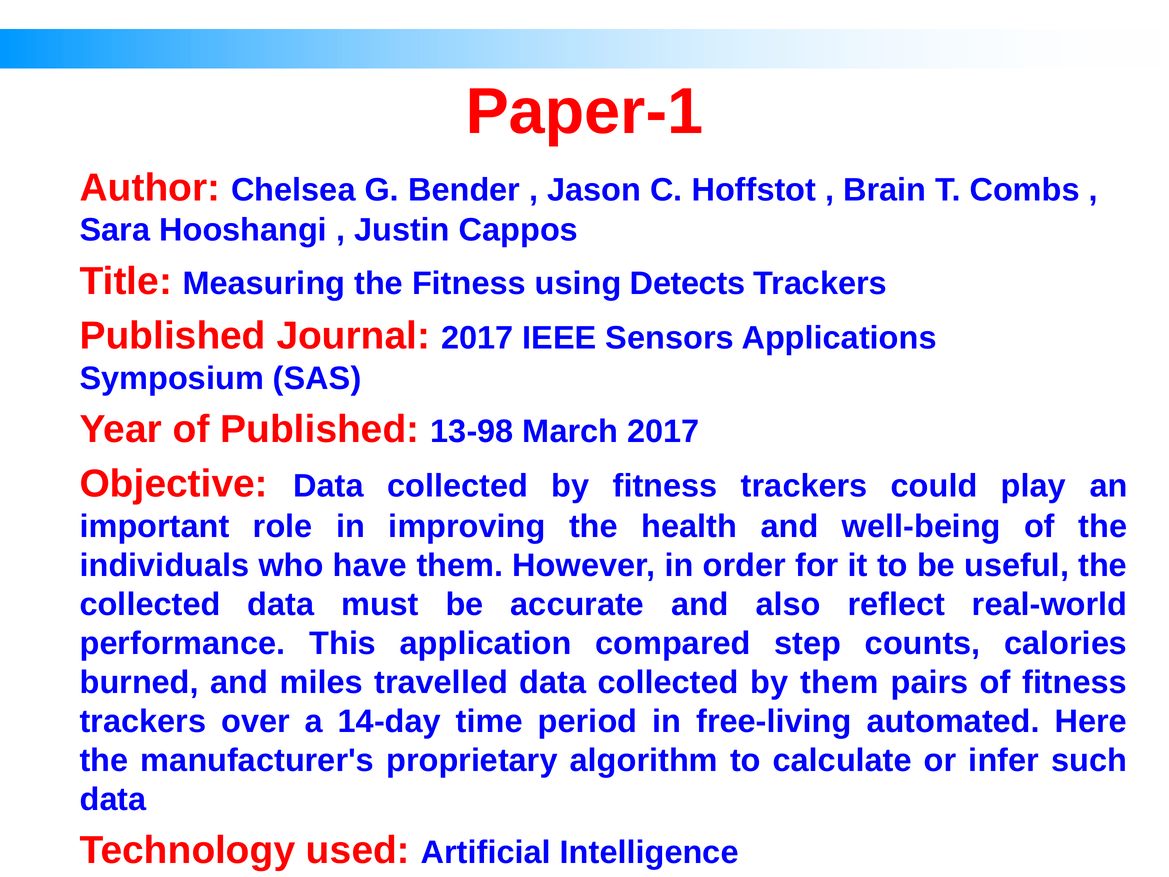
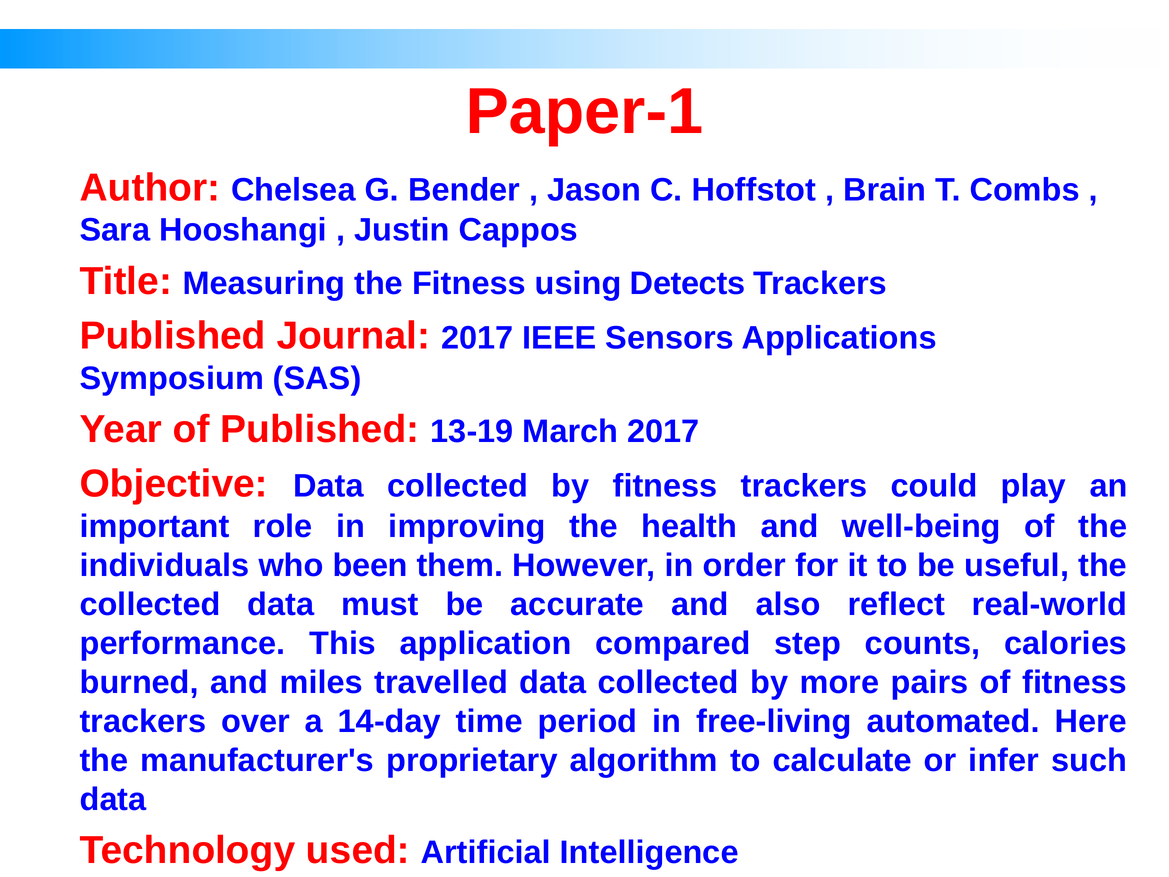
13-98: 13-98 -> 13-19
have: have -> been
by them: them -> more
